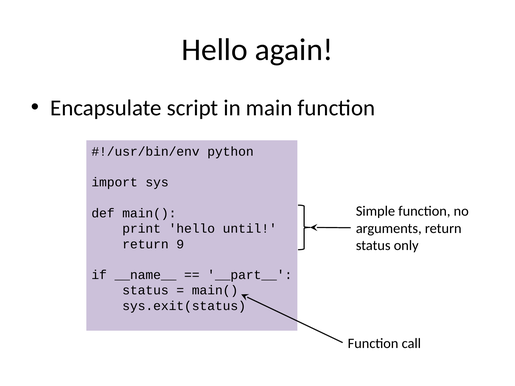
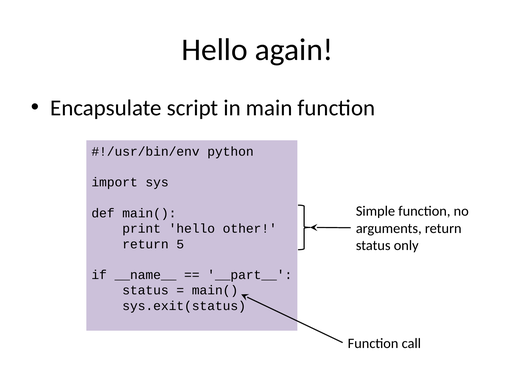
until: until -> other
9: 9 -> 5
